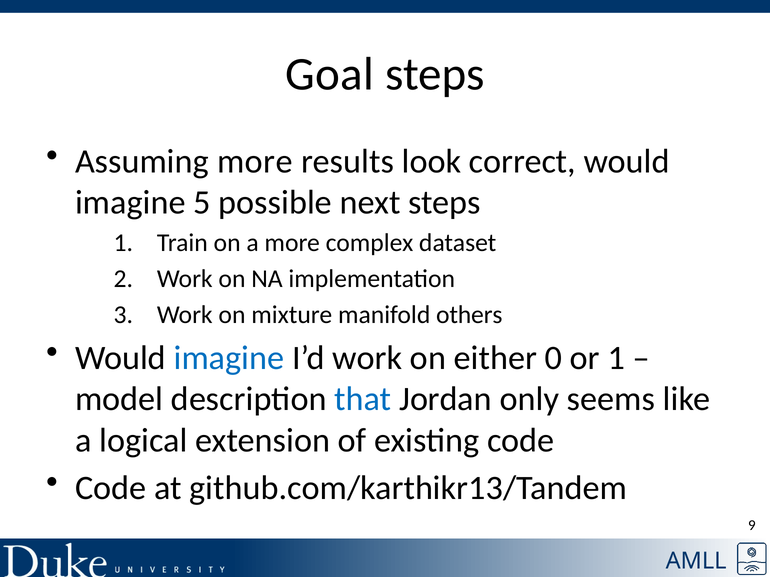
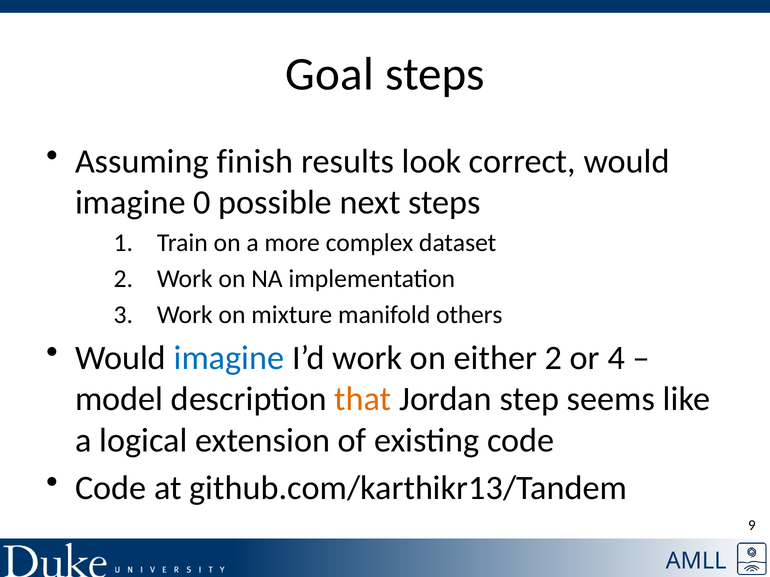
Assuming more: more -> finish
5: 5 -> 0
either 0: 0 -> 2
or 1: 1 -> 4
that colour: blue -> orange
only: only -> step
